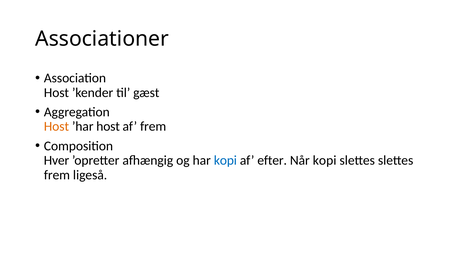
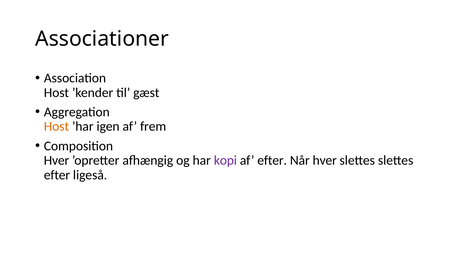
’har host: host -> igen
kopi at (225, 160) colour: blue -> purple
Når kopi: kopi -> hver
frem at (57, 175): frem -> efter
